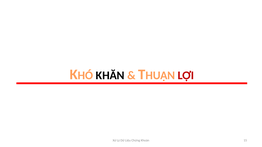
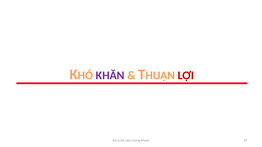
KHĂN colour: black -> purple
